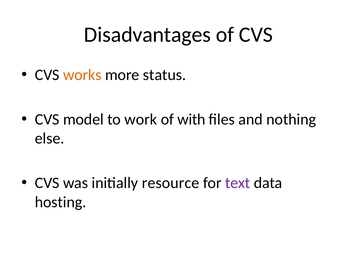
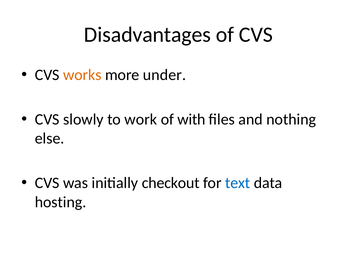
status: status -> under
model: model -> slowly
resource: resource -> checkout
text colour: purple -> blue
